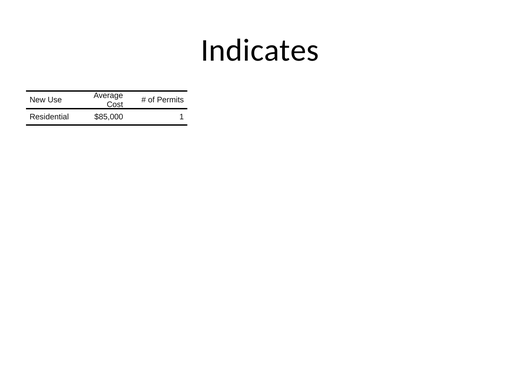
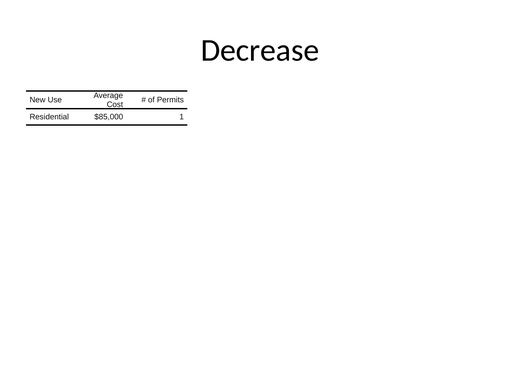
Indicates: Indicates -> Decrease
